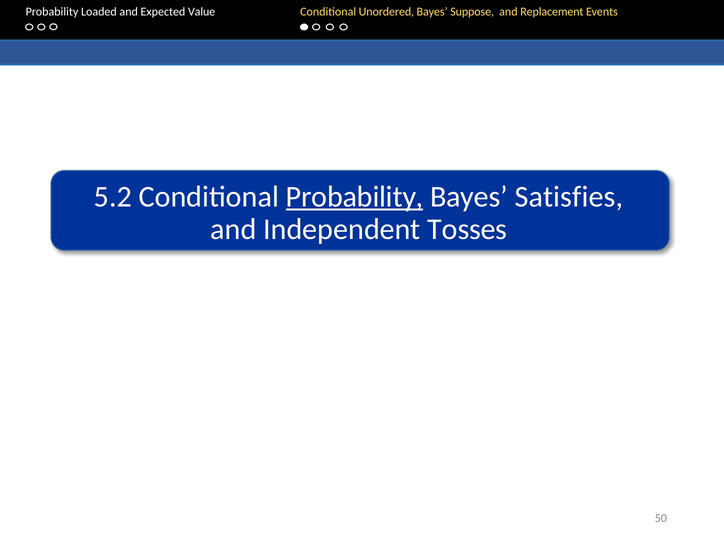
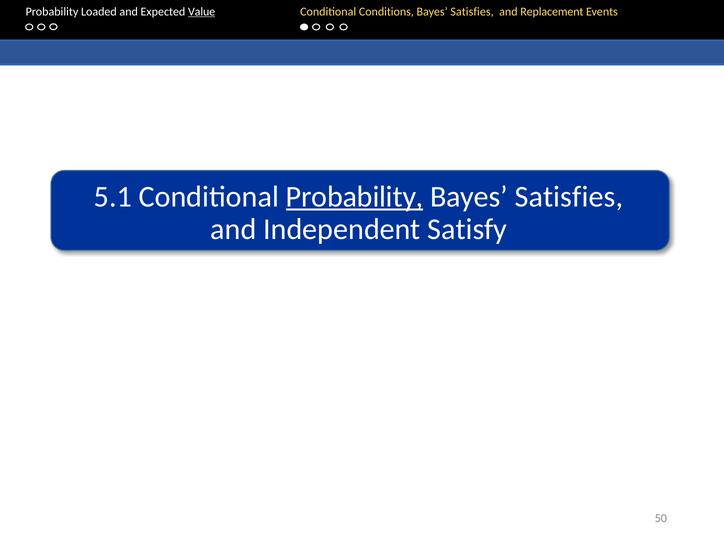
Value underline: none -> present
Unordered: Unordered -> Conditions
Suppose at (472, 12): Suppose -> Satisfies
5.2: 5.2 -> 5.1
Tosses: Tosses -> Satisfy
